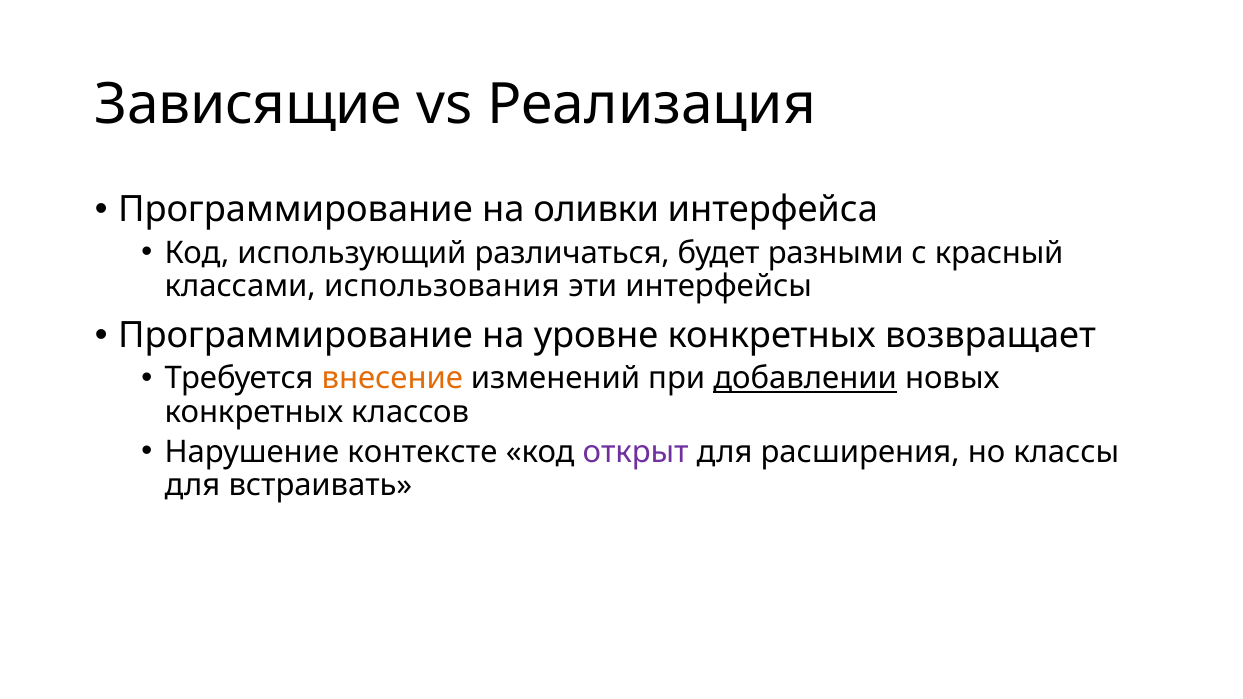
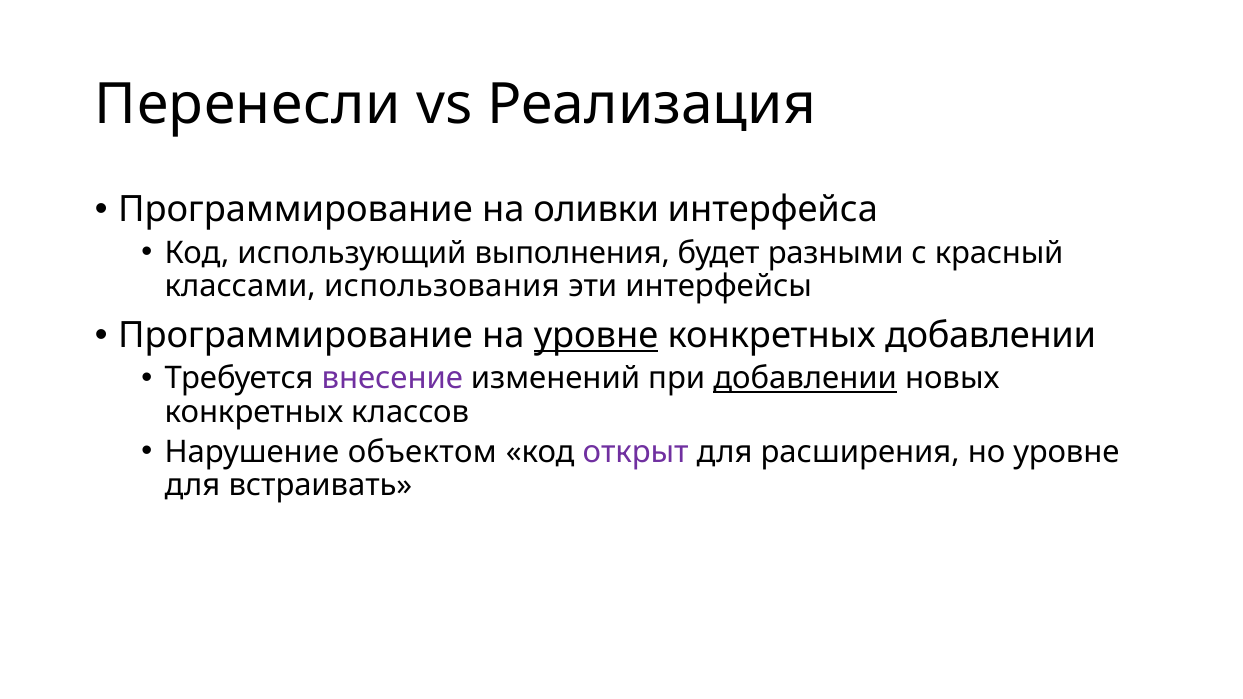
Зависящие: Зависящие -> Перенесли
различаться: различаться -> выполнения
уровне at (596, 336) underline: none -> present
конкретных возвращает: возвращает -> добавлении
внесение colour: orange -> purple
контексте: контексте -> объектом
но классы: классы -> уровне
